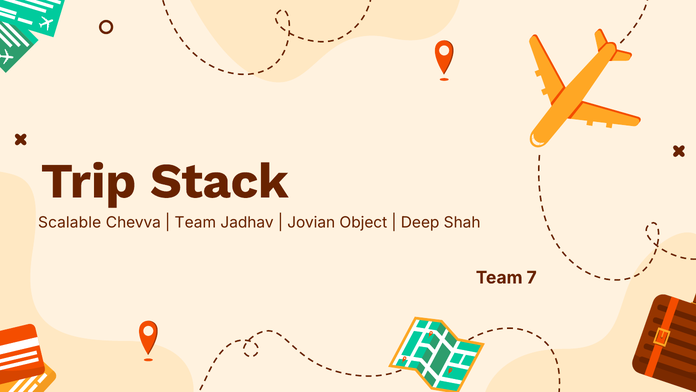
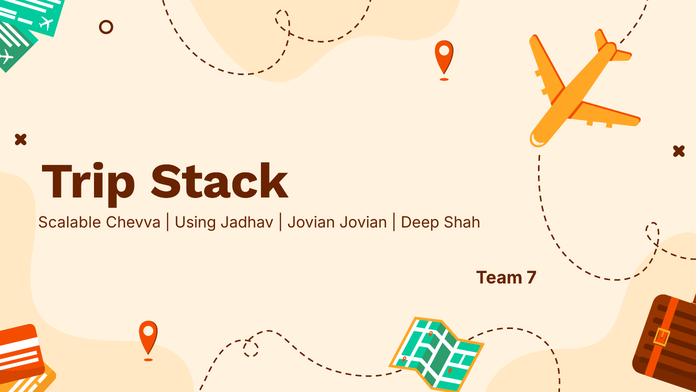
Team at (195, 222): Team -> Using
Jovian Object: Object -> Jovian
